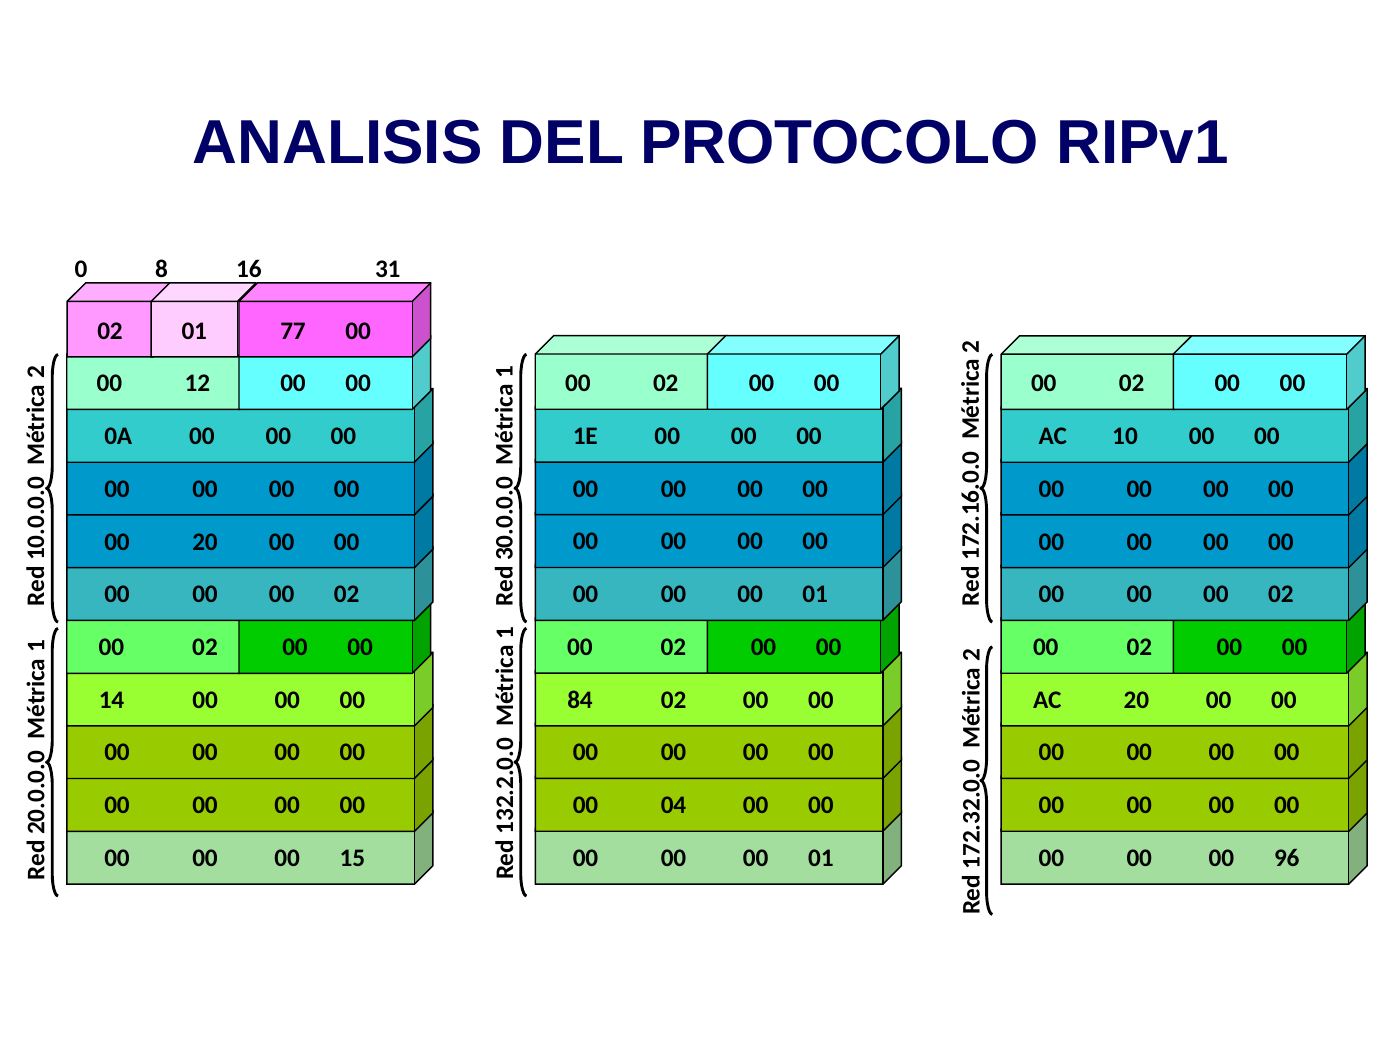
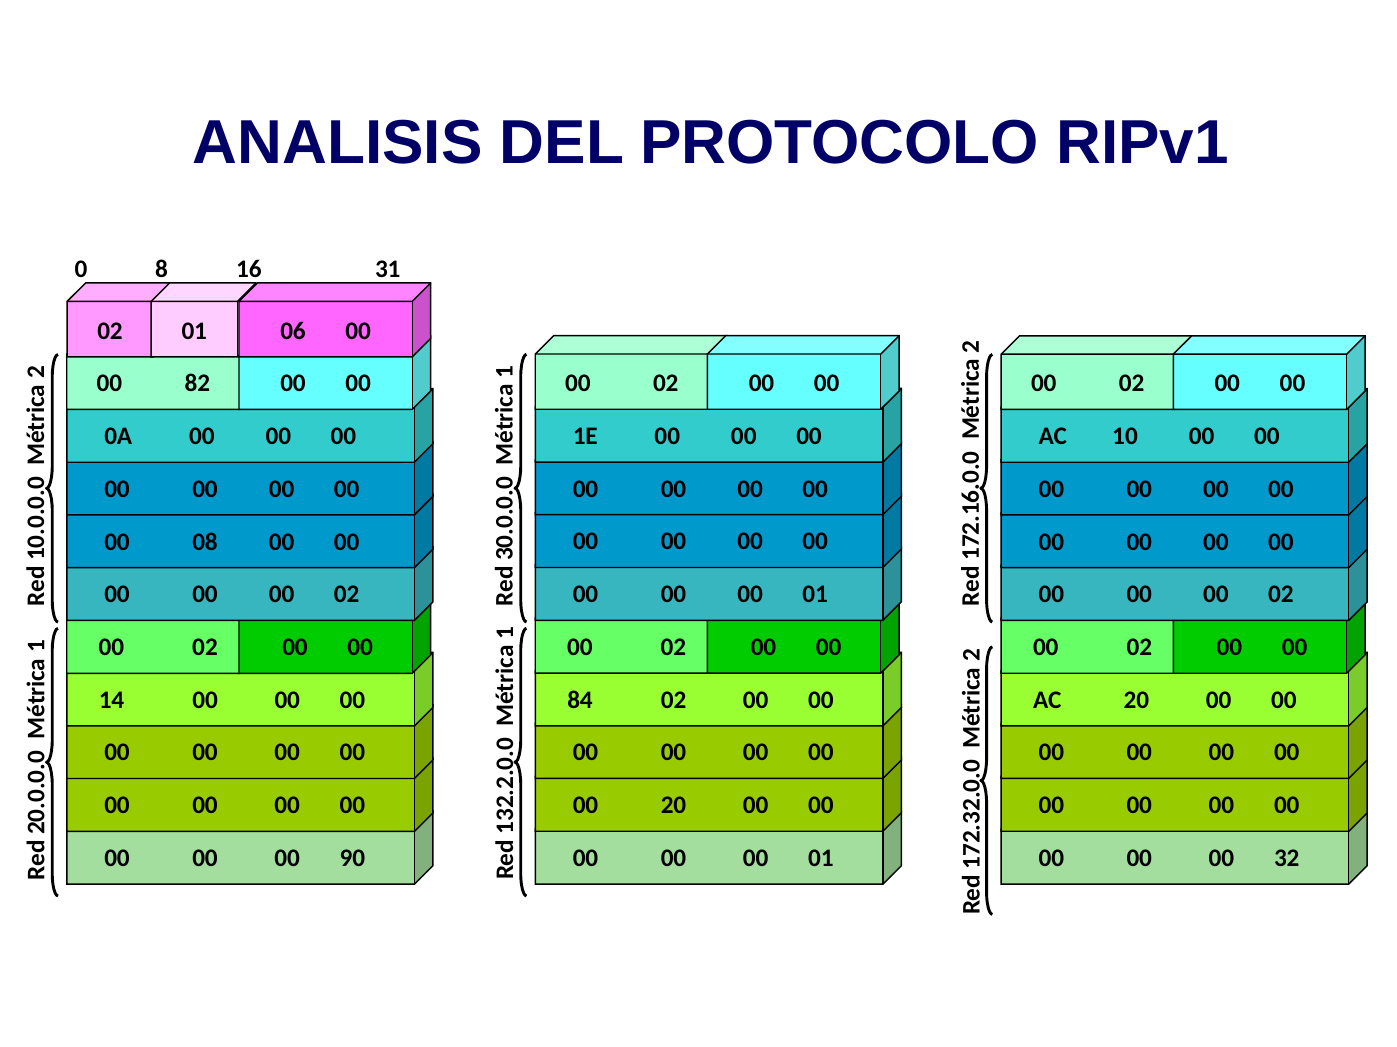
77: 77 -> 06
12: 12 -> 82
00 20: 20 -> 08
00 04: 04 -> 20
15: 15 -> 90
96: 96 -> 32
